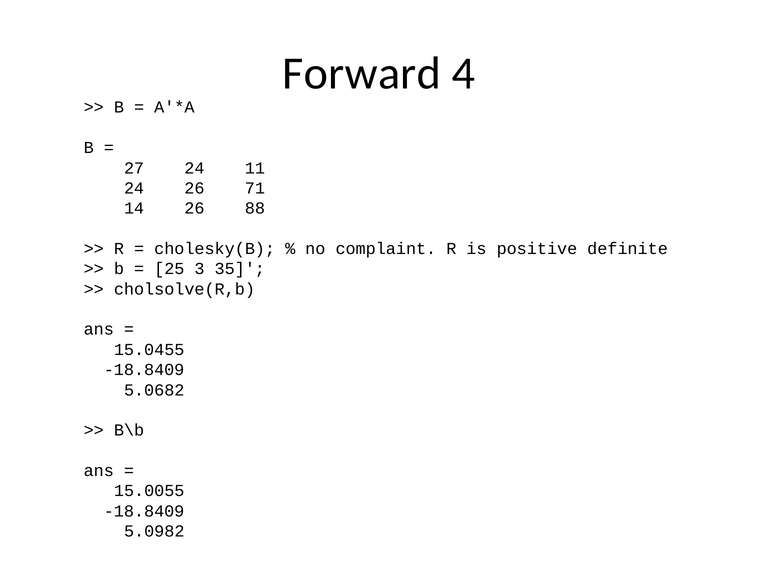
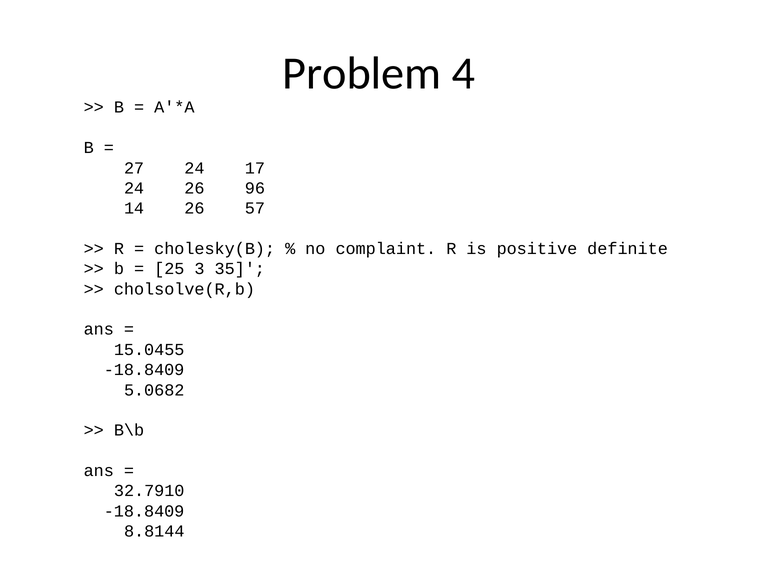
Forward: Forward -> Problem
11: 11 -> 17
71: 71 -> 96
88: 88 -> 57
15.0055: 15.0055 -> 32.7910
5.0982: 5.0982 -> 8.8144
